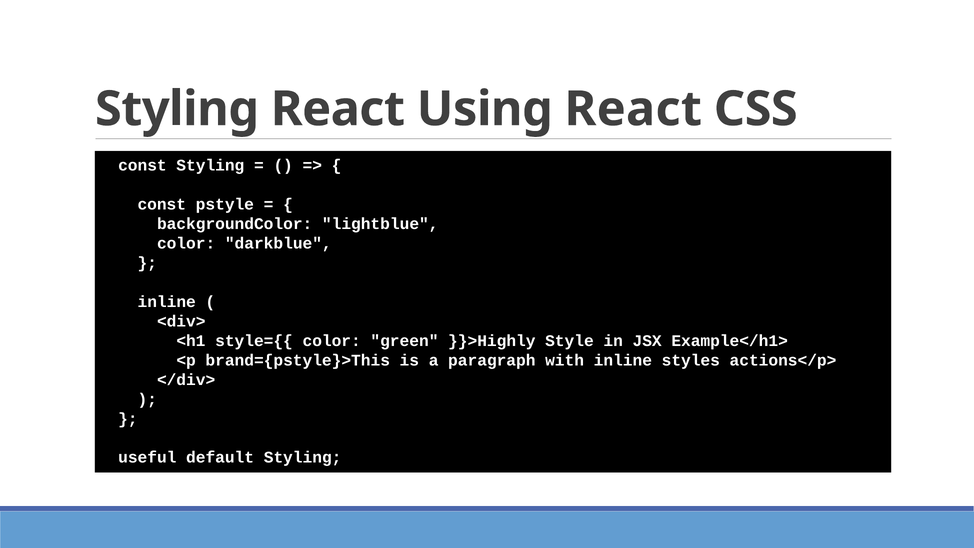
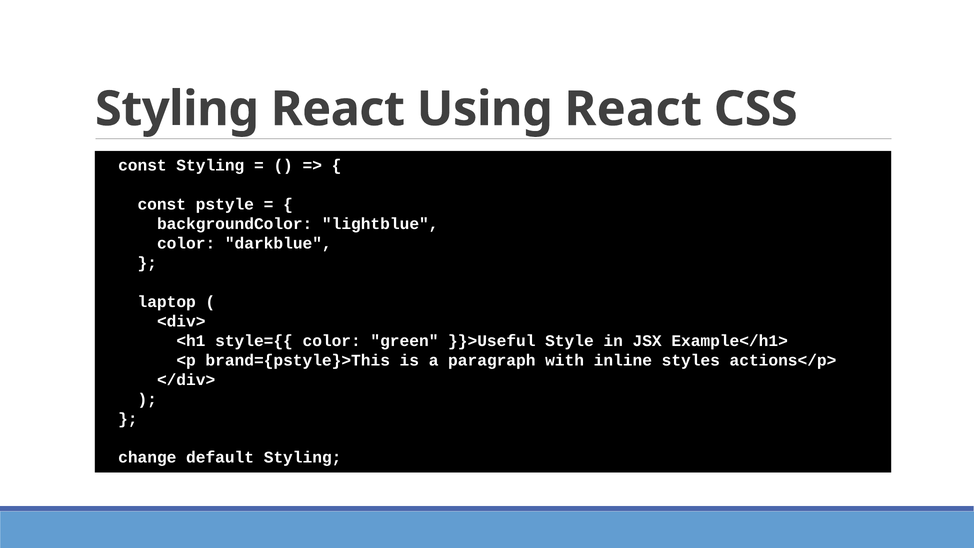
inline at (167, 302): inline -> laptop
}}>Highly: }}>Highly -> }}>Useful
useful: useful -> change
